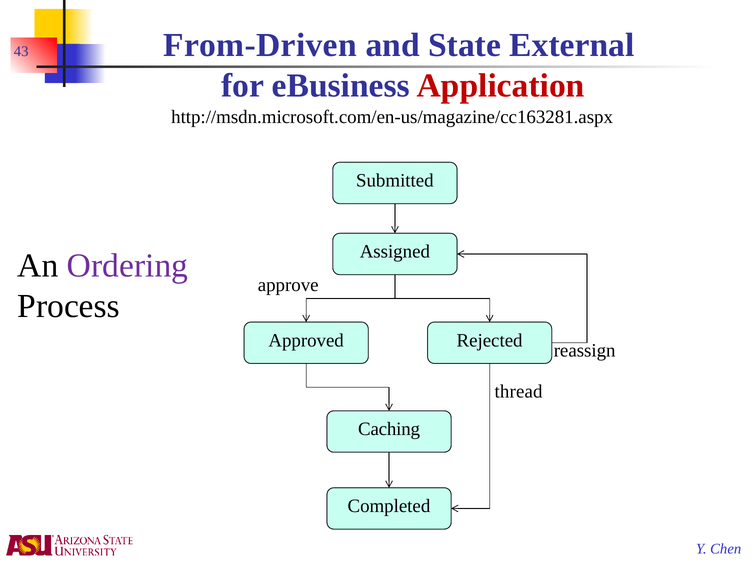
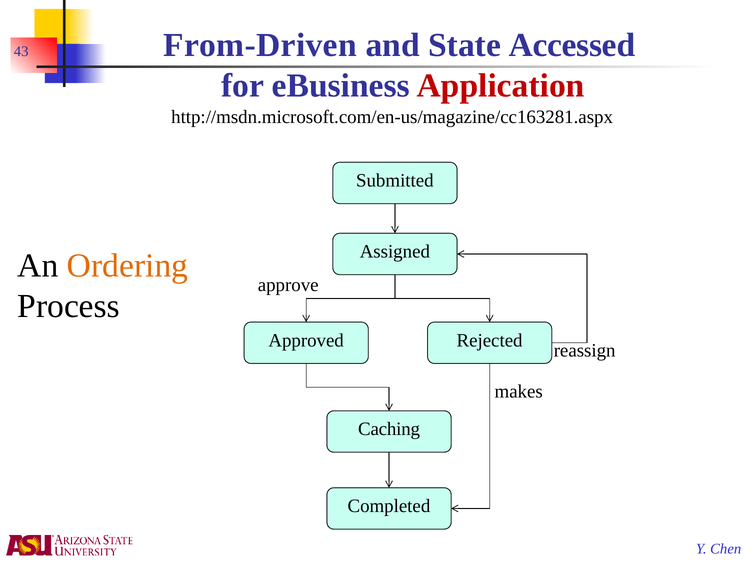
External: External -> Accessed
Ordering colour: purple -> orange
thread: thread -> makes
